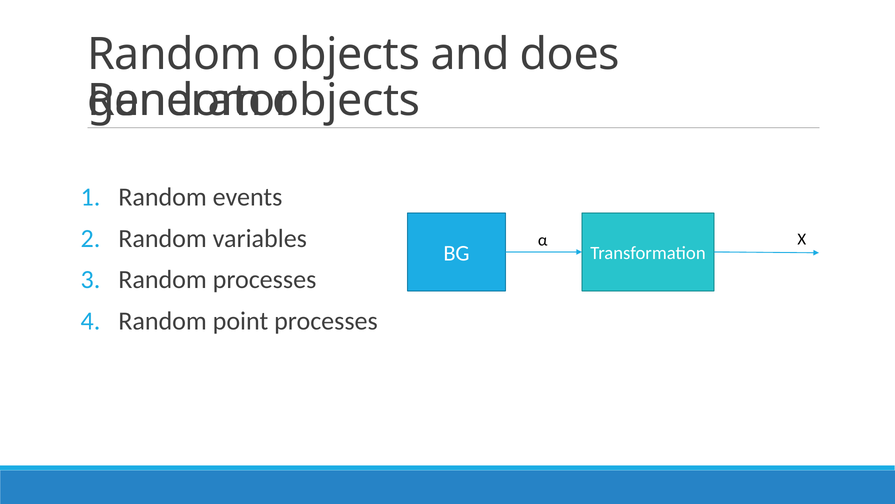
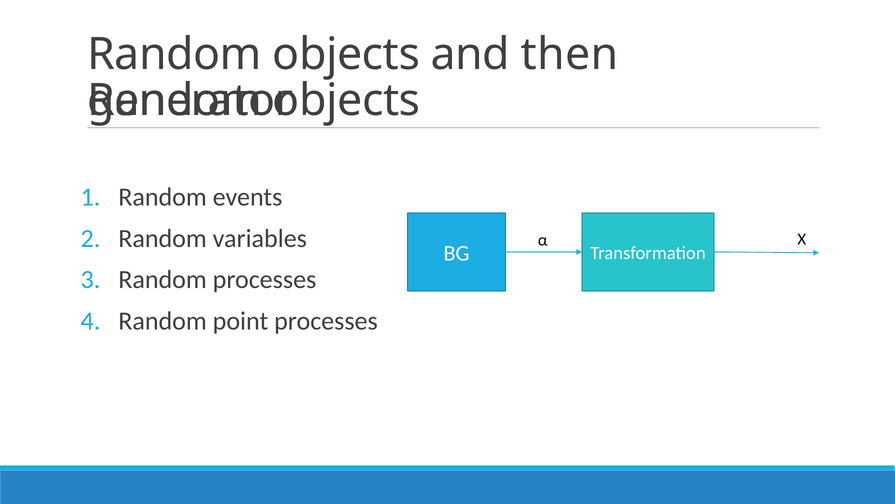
does: does -> then
